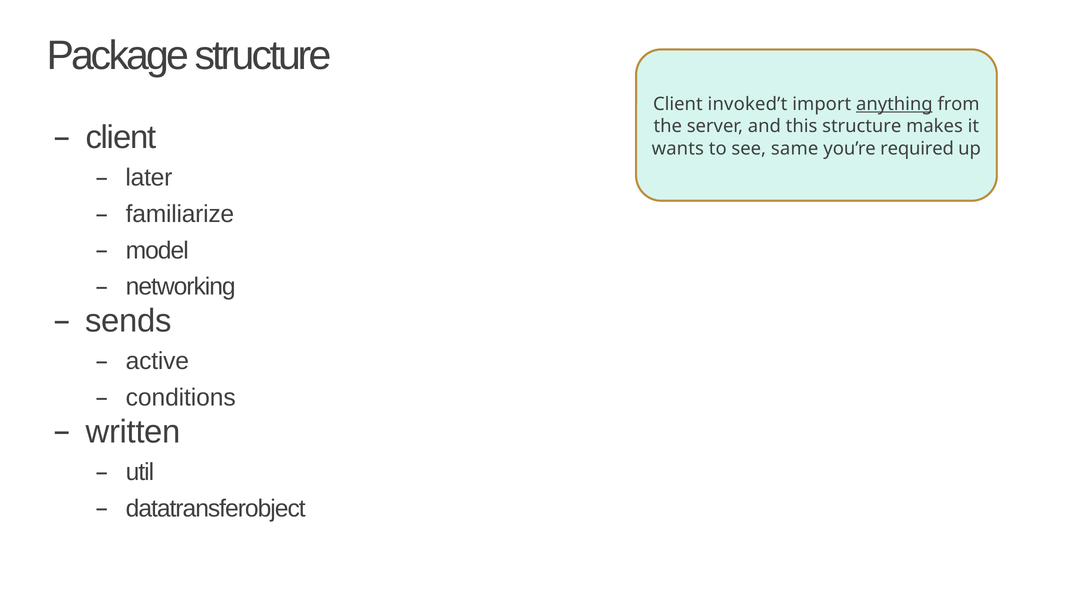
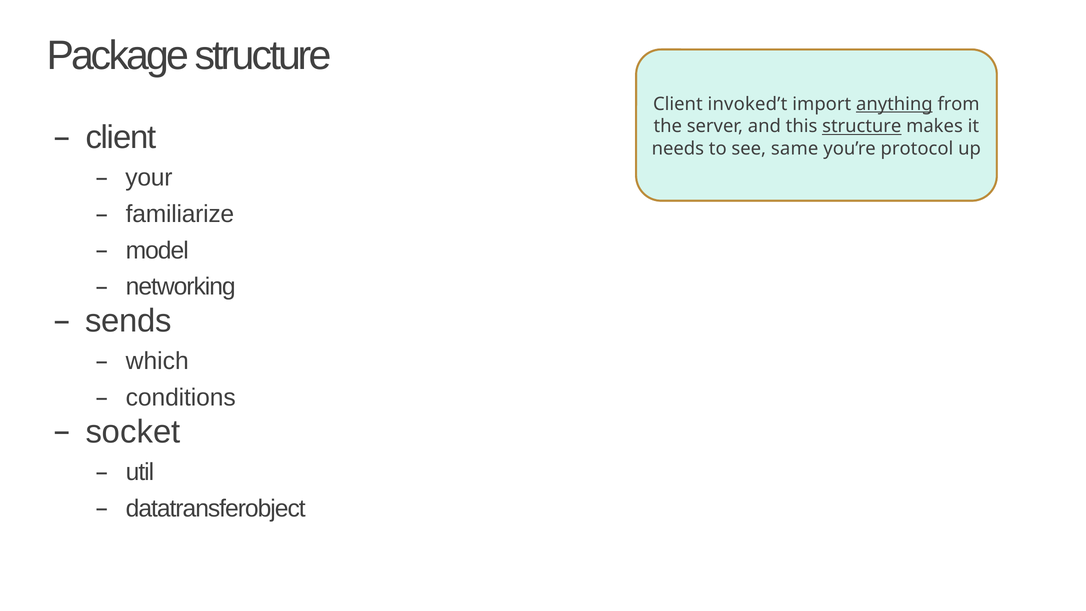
structure at (862, 126) underline: none -> present
wants: wants -> needs
required: required -> protocol
later: later -> your
active: active -> which
written: written -> socket
